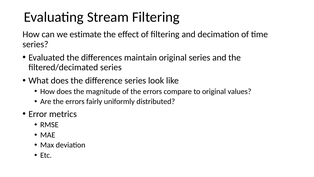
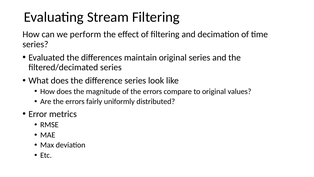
estimate: estimate -> perform
